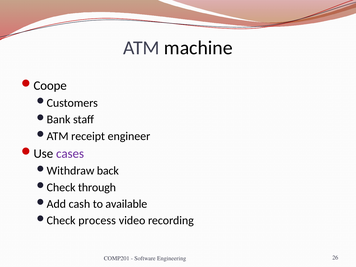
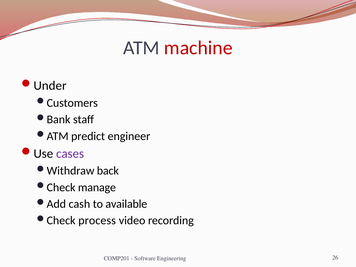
machine colour: black -> red
Coope: Coope -> Under
receipt: receipt -> predict
through: through -> manage
